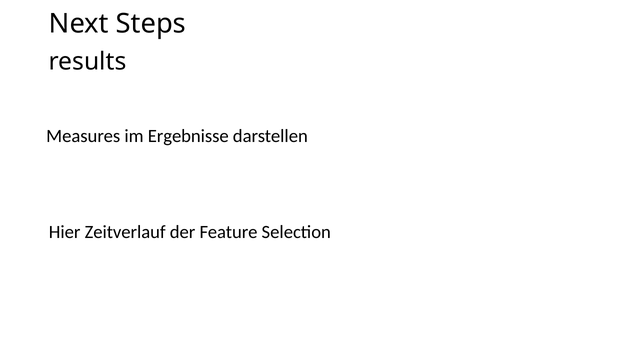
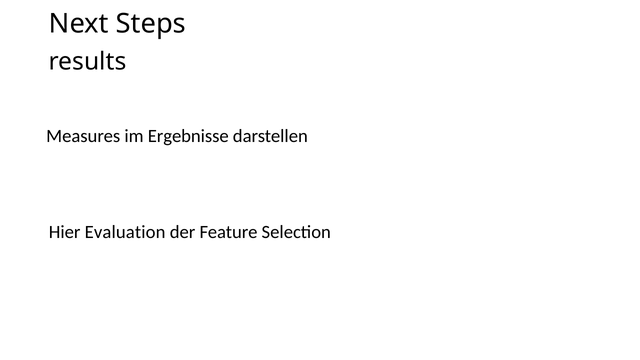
Zeitverlauf: Zeitverlauf -> Evaluation
